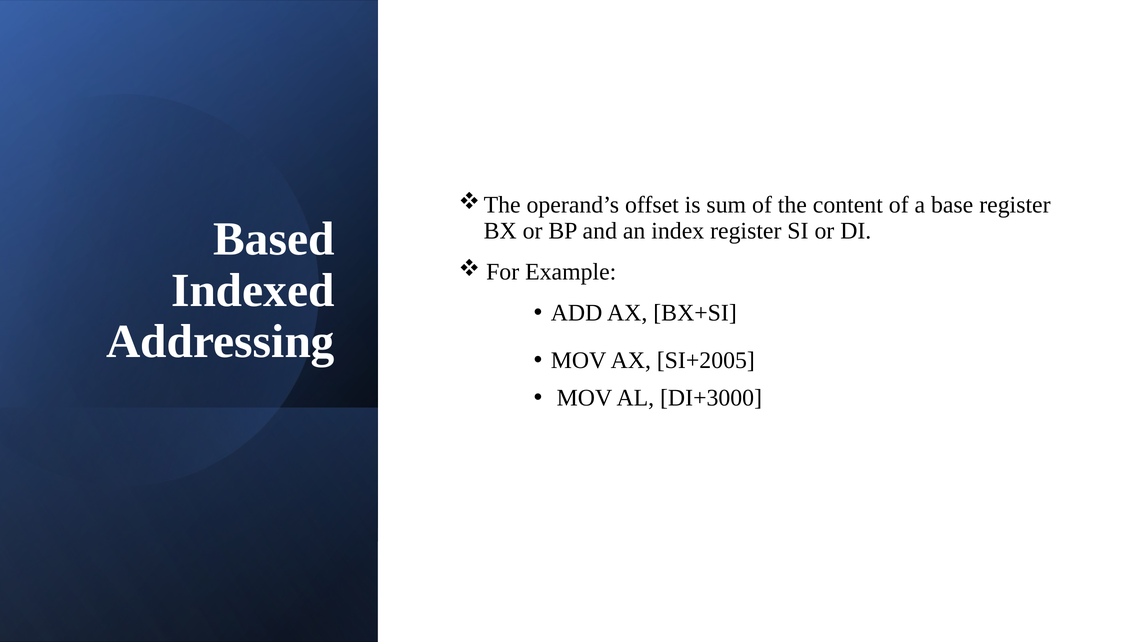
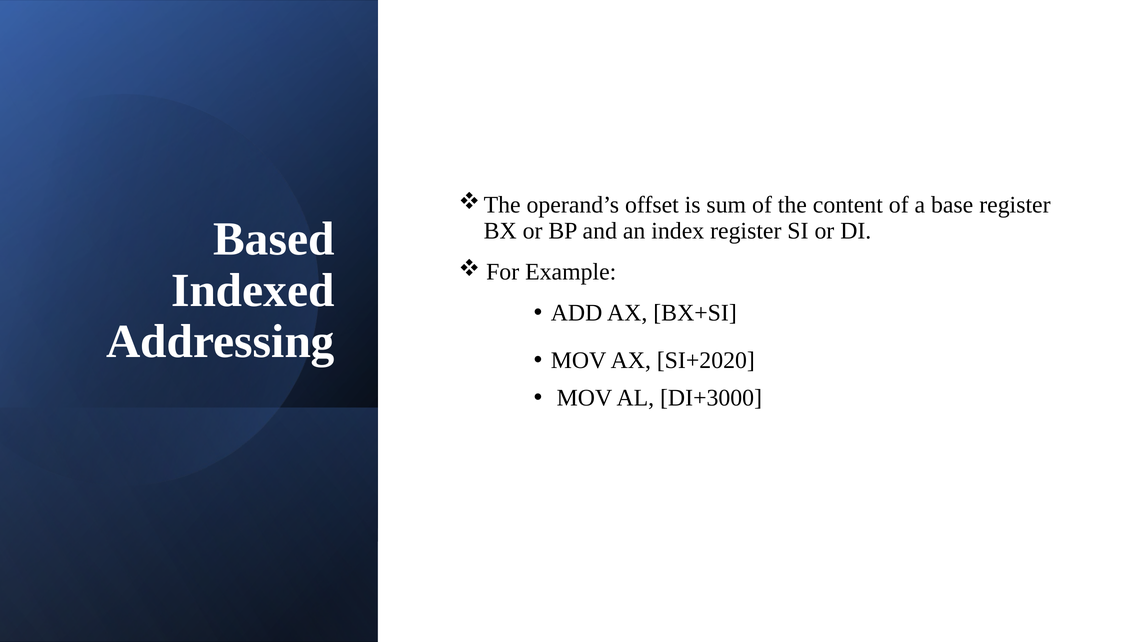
SI+2005: SI+2005 -> SI+2020
